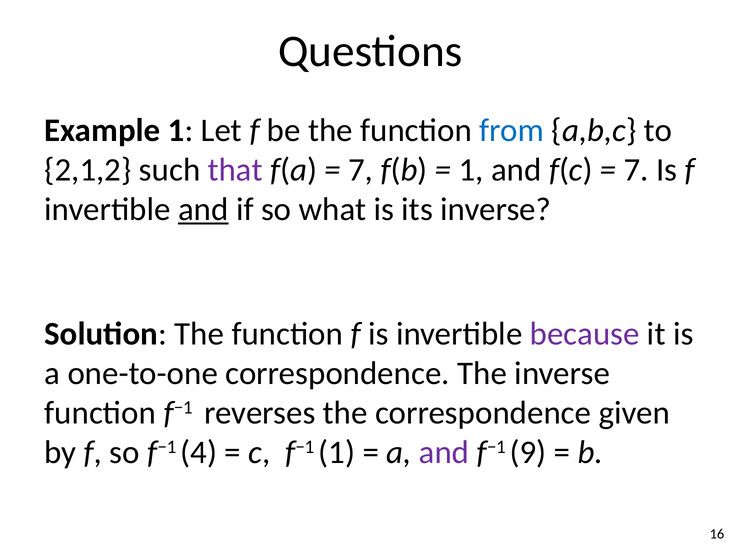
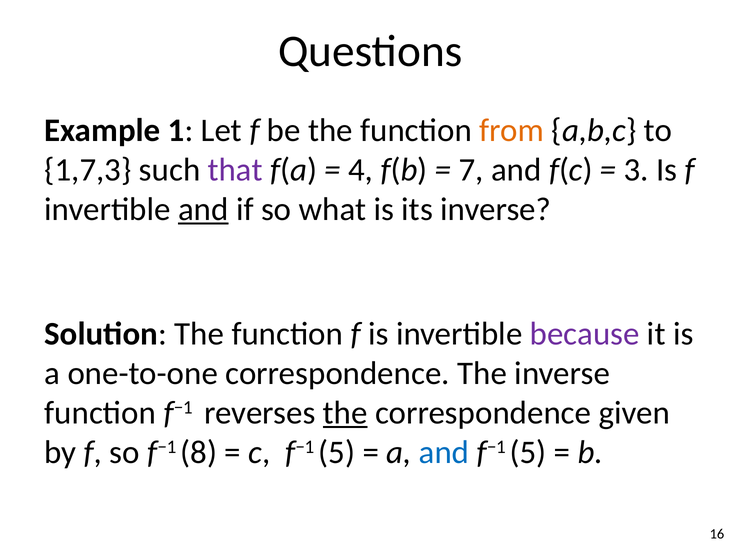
from colour: blue -> orange
2,1,2: 2,1,2 -> 1,7,3
7 at (361, 170): 7 -> 4
1 at (471, 170): 1 -> 7
7 at (636, 170): 7 -> 3
the at (345, 414) underline: none -> present
4: 4 -> 8
c f−1 1: 1 -> 5
and at (444, 453) colour: purple -> blue
9 at (528, 453): 9 -> 5
